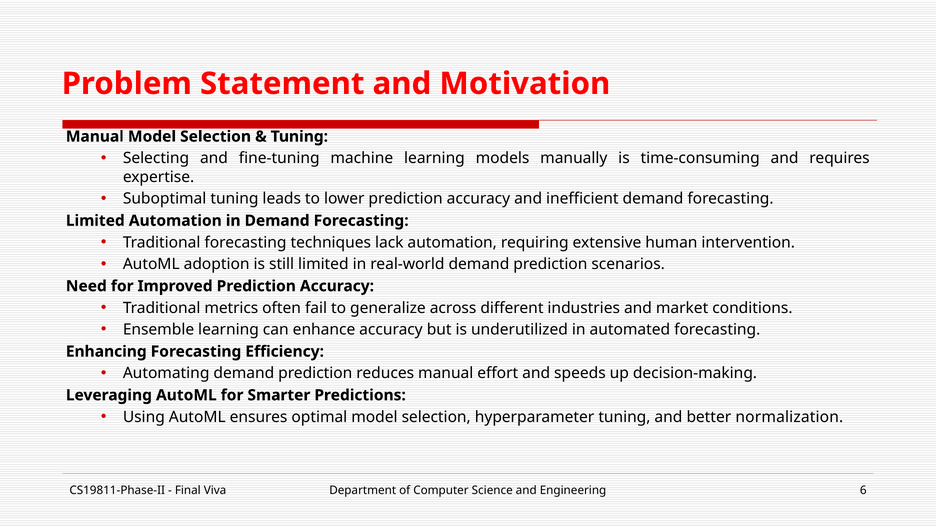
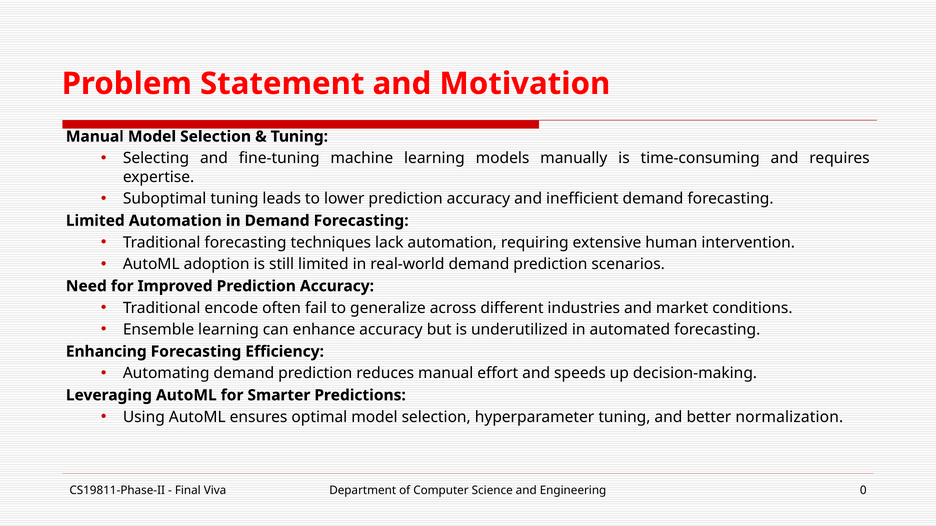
metrics: metrics -> encode
6: 6 -> 0
